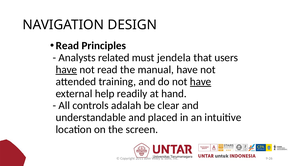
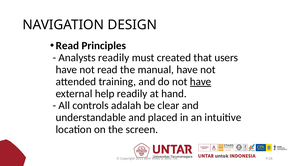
Analysts related: related -> readily
jendela: jendela -> created
have at (66, 70) underline: present -> none
